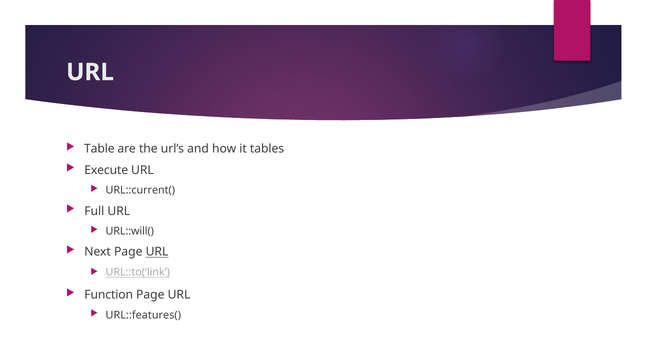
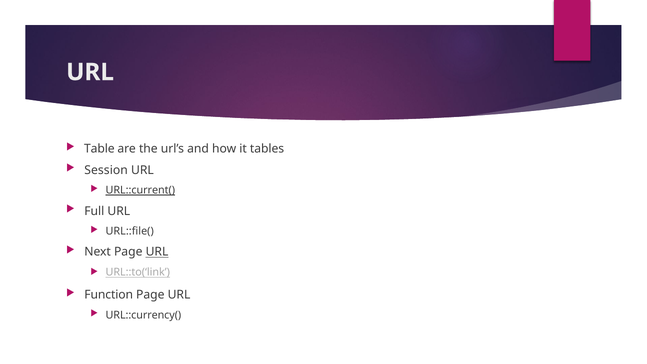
Execute: Execute -> Session
URL::current( underline: none -> present
URL::will(: URL::will( -> URL::file(
URL::features(: URL::features( -> URL::currency(
